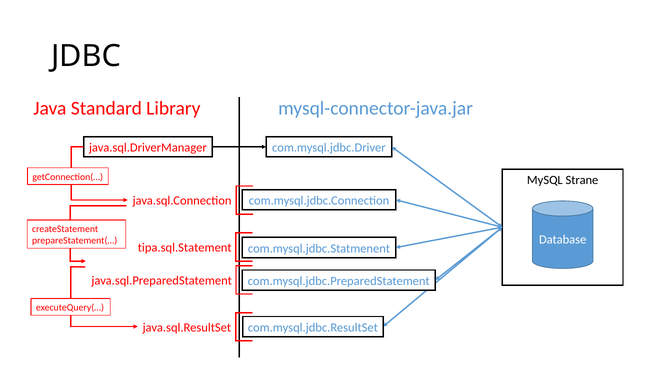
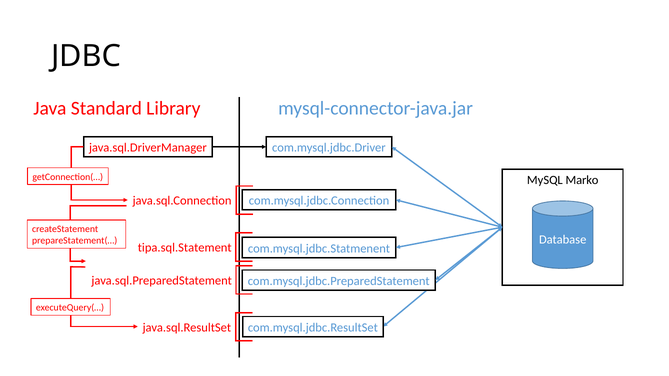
Strane: Strane -> Marko
